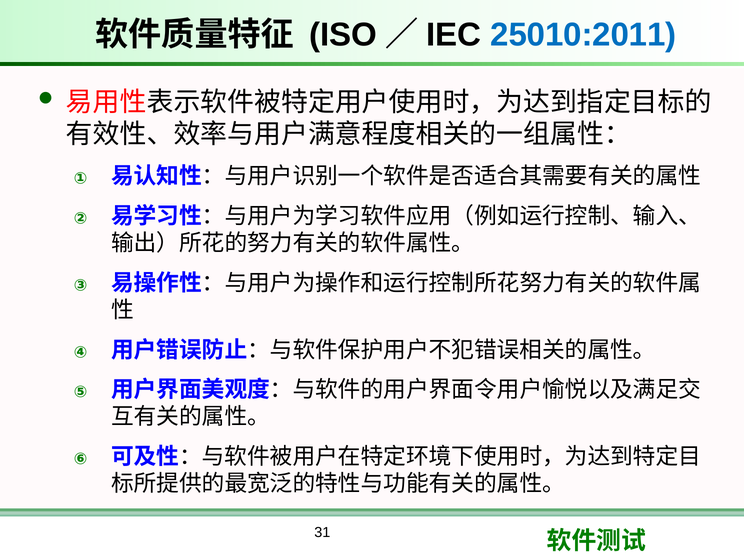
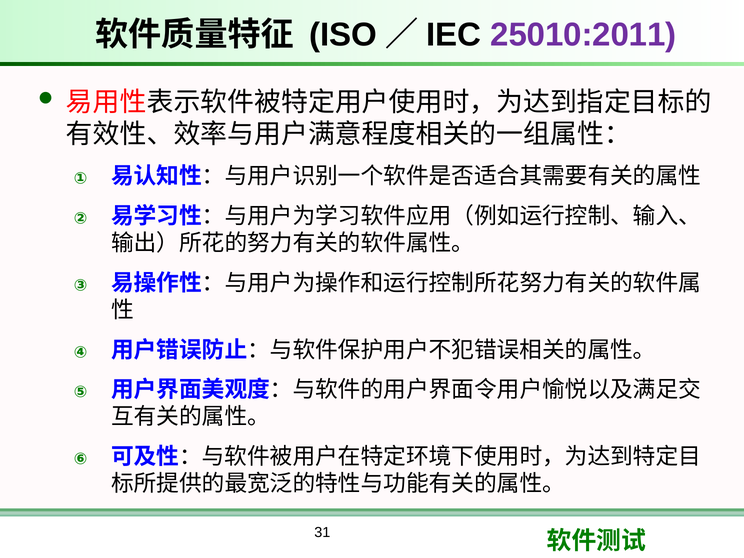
25010:2011 colour: blue -> purple
